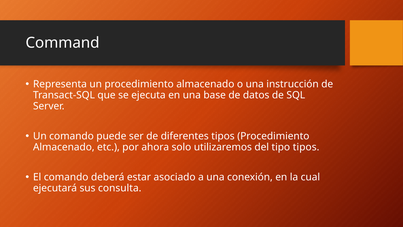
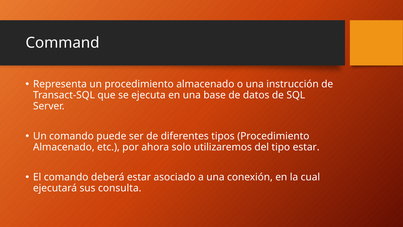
tipo tipos: tipos -> estar
